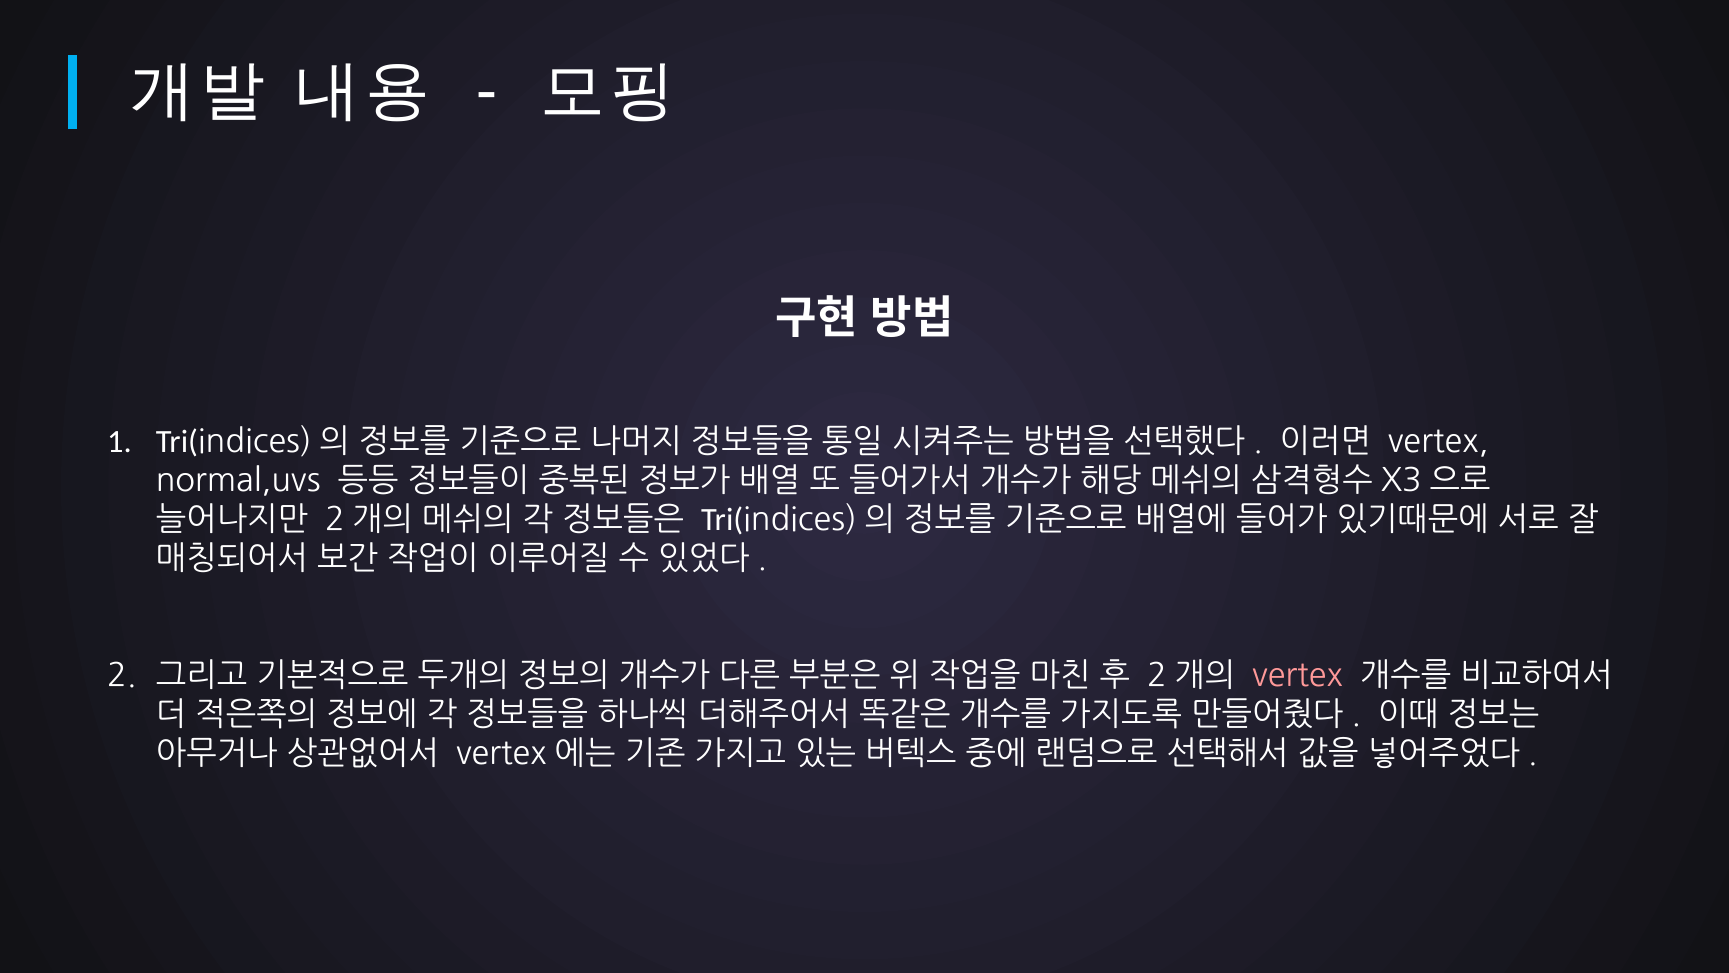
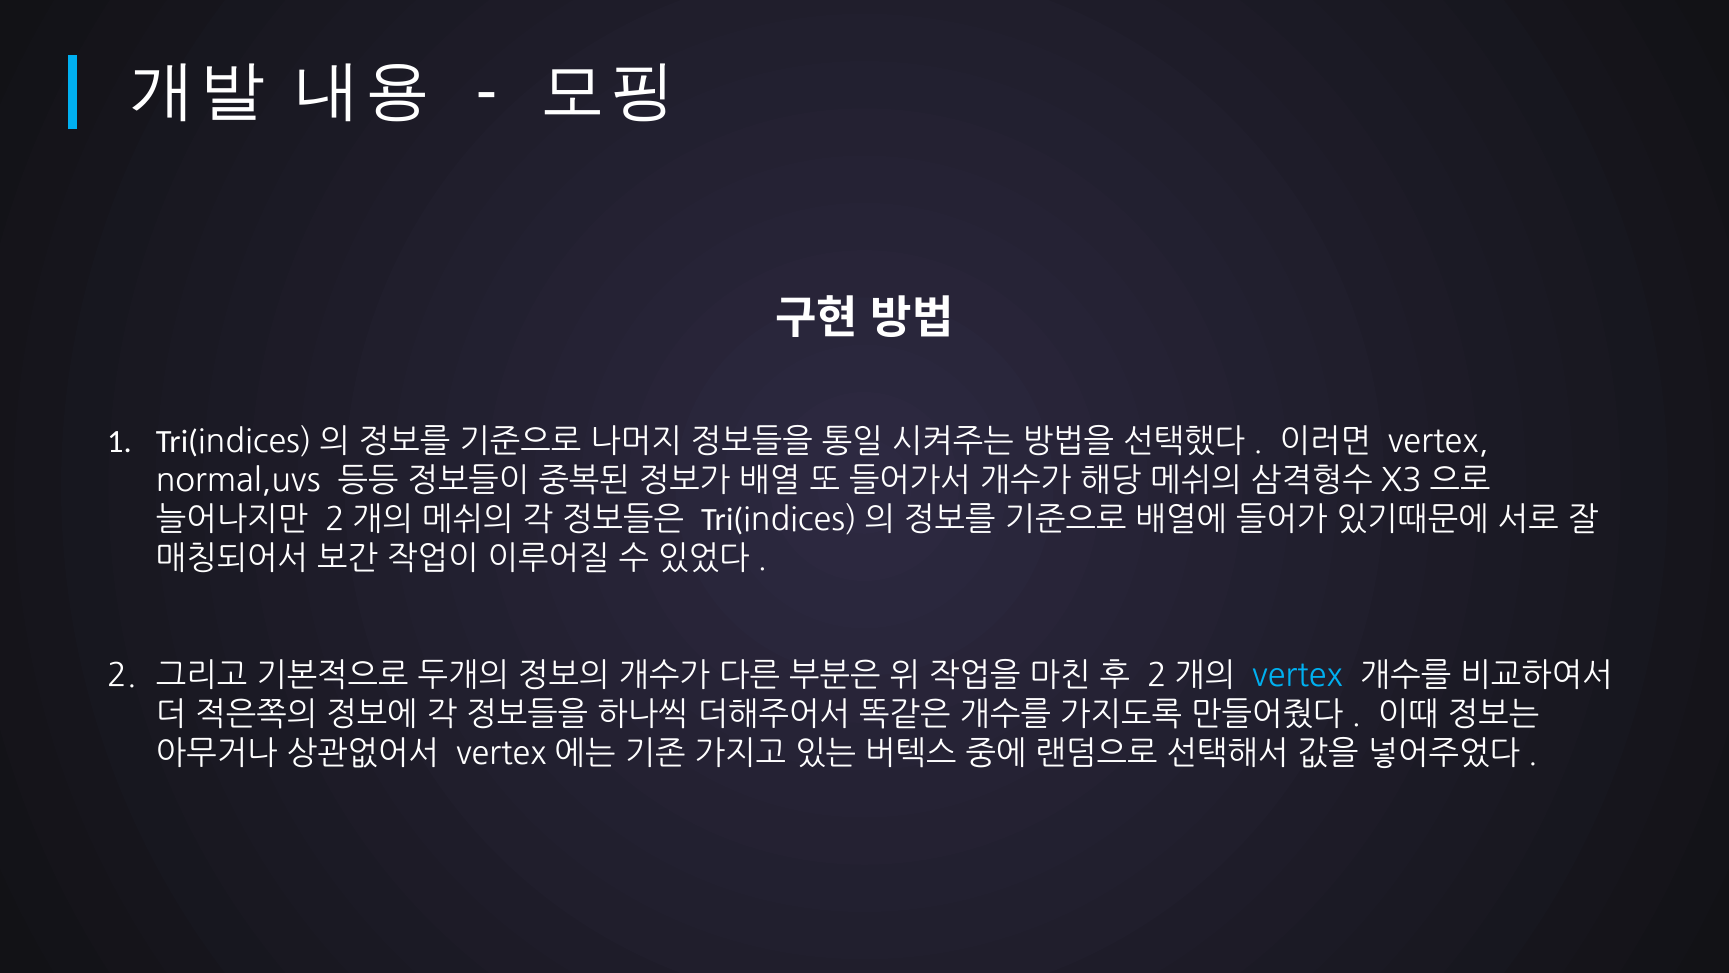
vertex at (1298, 675) colour: pink -> light blue
